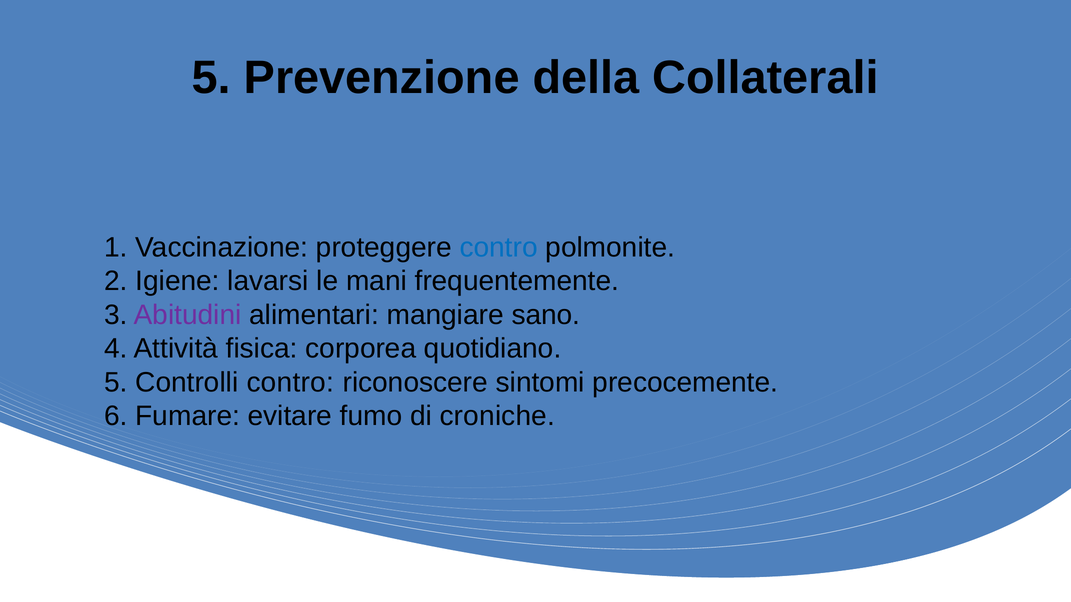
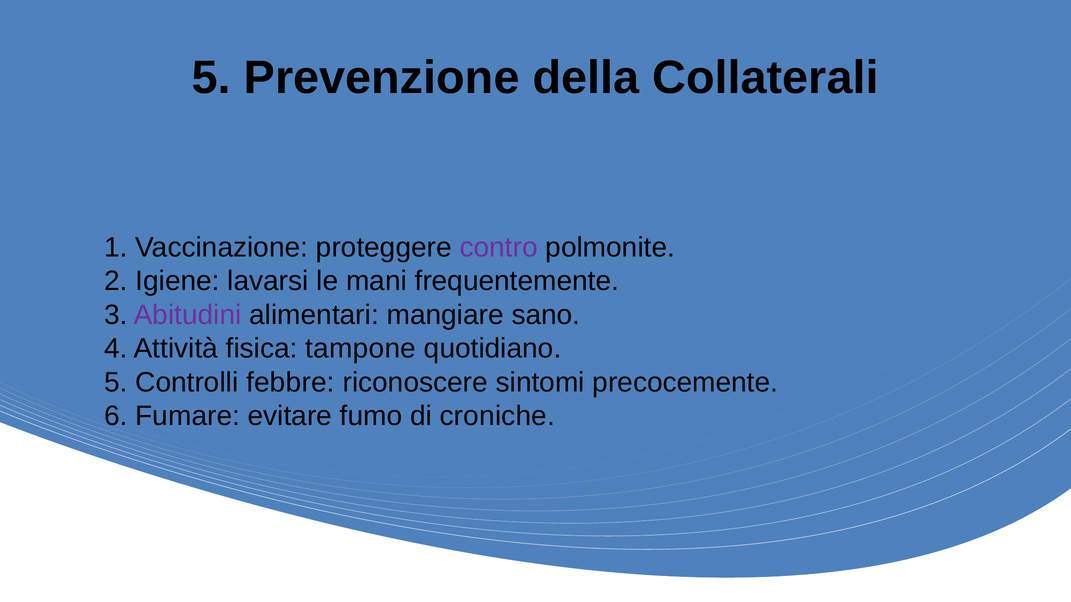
contro at (499, 248) colour: blue -> purple
corporea: corporea -> tampone
Controlli contro: contro -> febbre
